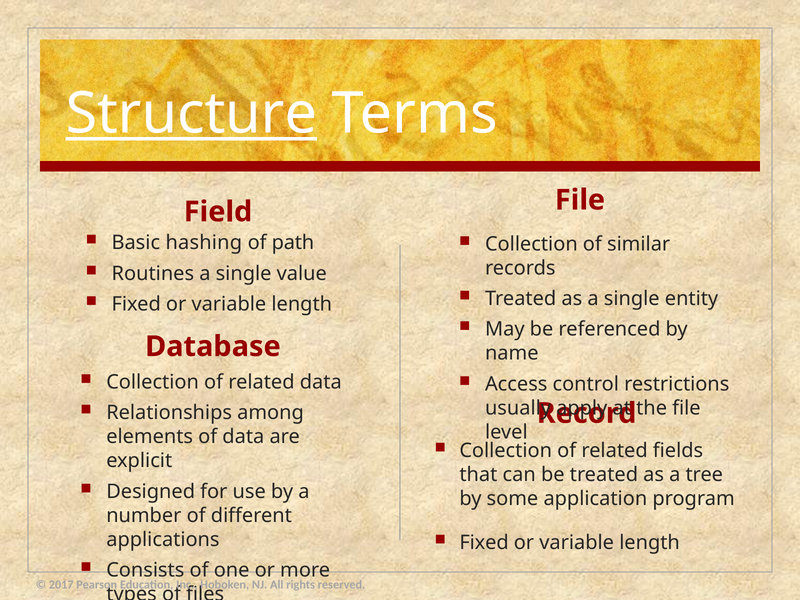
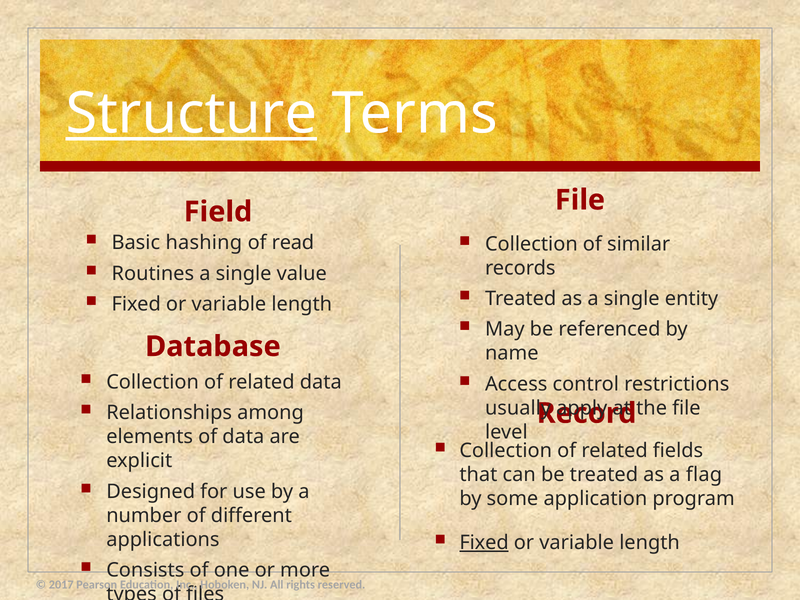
path: path -> read
tree: tree -> flag
Fixed at (484, 543) underline: none -> present
